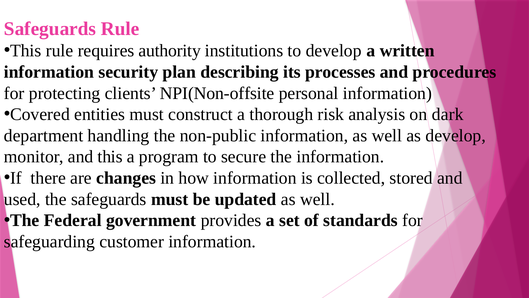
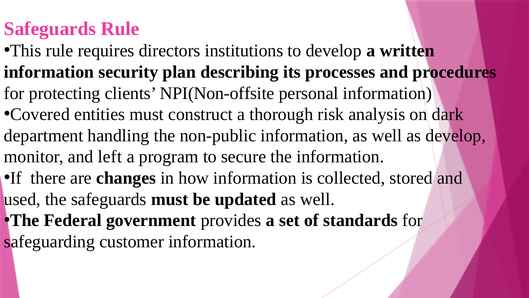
authority: authority -> directors
and this: this -> left
